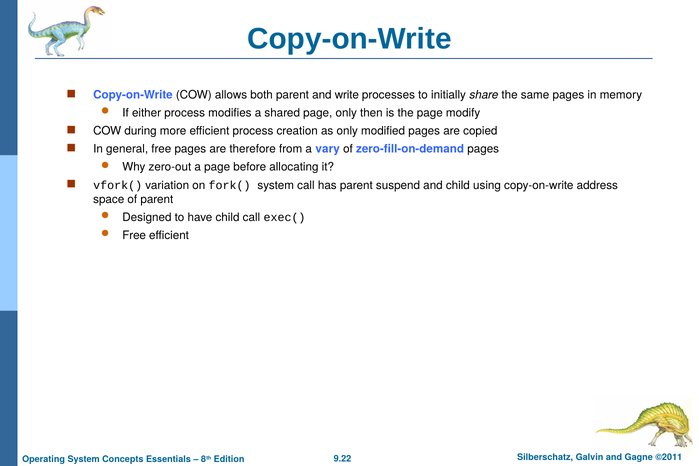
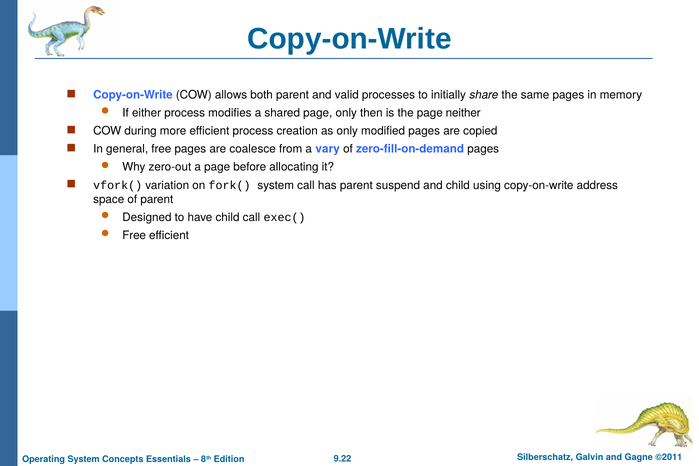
write: write -> valid
modify: modify -> neither
therefore: therefore -> coalesce
